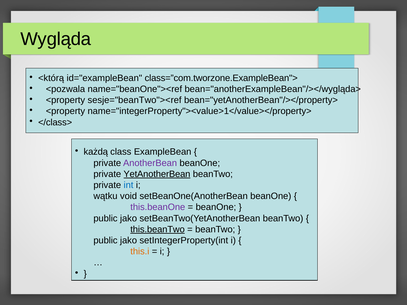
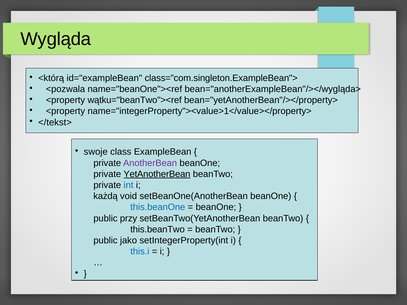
class=”com.tworzone.ExampleBean">: class=”com.tworzone.ExampleBean"> -> class=”com.singleton.ExampleBean">
sesje="beanTwo"><ref: sesje="beanTwo"><ref -> wątku="beanTwo"><ref
</class>: </class> -> </tekst>
każdą: każdą -> swoje
wątku: wątku -> każdą
this.beanOne colour: purple -> blue
jako at (129, 218): jako -> przy
this.beanTwo underline: present -> none
this.i colour: orange -> blue
